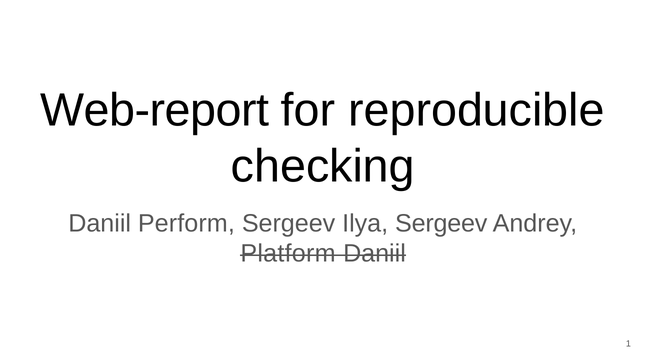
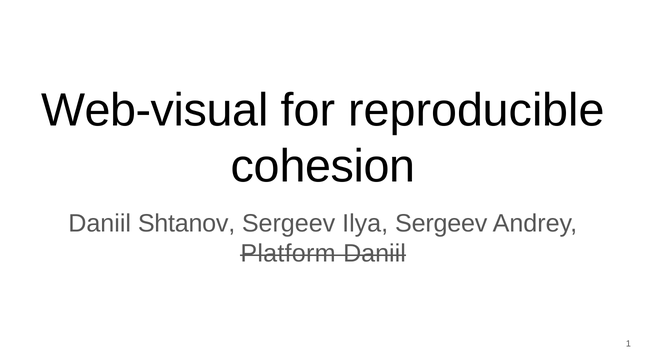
Web-report: Web-report -> Web-visual
checking: checking -> cohesion
Perform: Perform -> Shtanov
